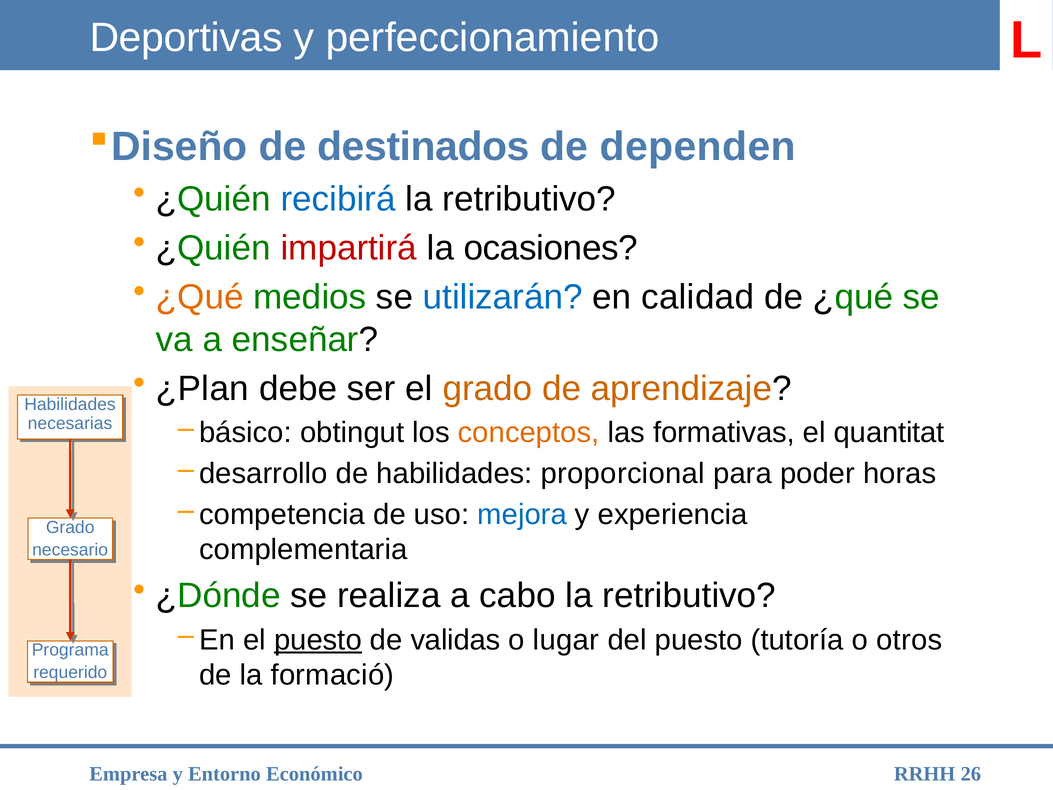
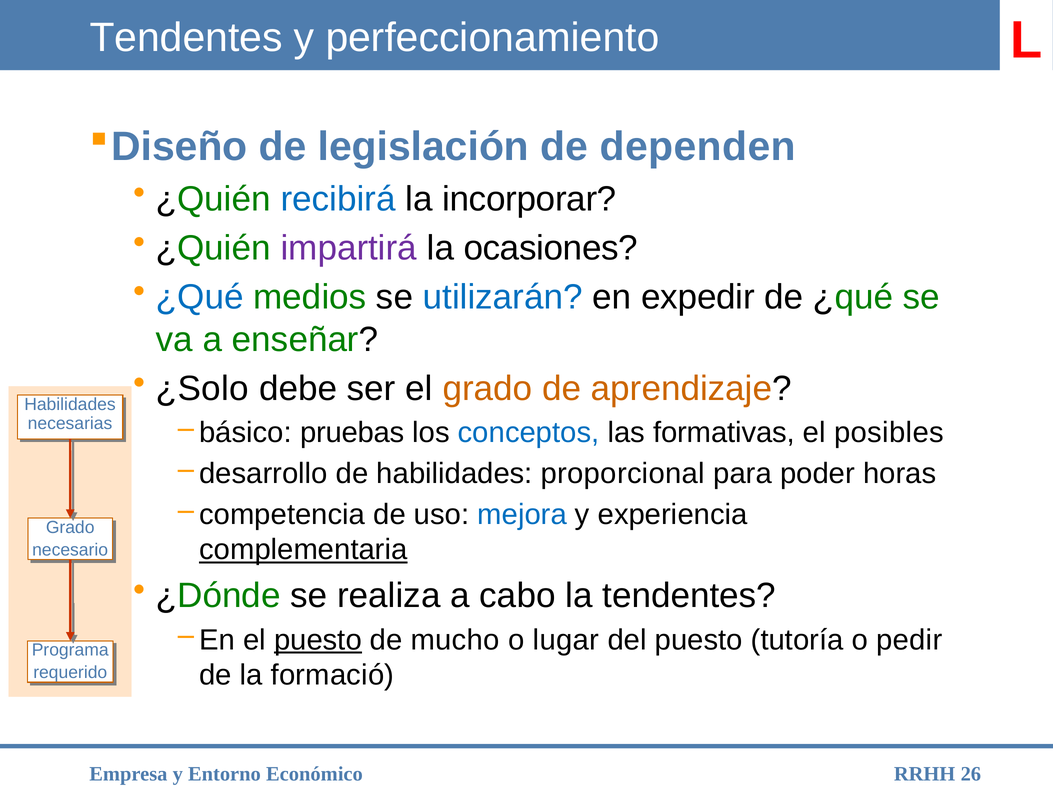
Deportivas at (186, 38): Deportivas -> Tendentes
destinados: destinados -> legislación
retributivo at (529, 199): retributivo -> incorporar
impartirá colour: red -> purple
¿Qué at (200, 297) colour: orange -> blue
calidad: calidad -> expedir
¿Plan: ¿Plan -> ¿Solo
obtingut: obtingut -> pruebas
conceptos colour: orange -> blue
quantitat: quantitat -> posibles
complementaria underline: none -> present
cabo la retributivo: retributivo -> tendentes
validas: validas -> mucho
otros: otros -> pedir
